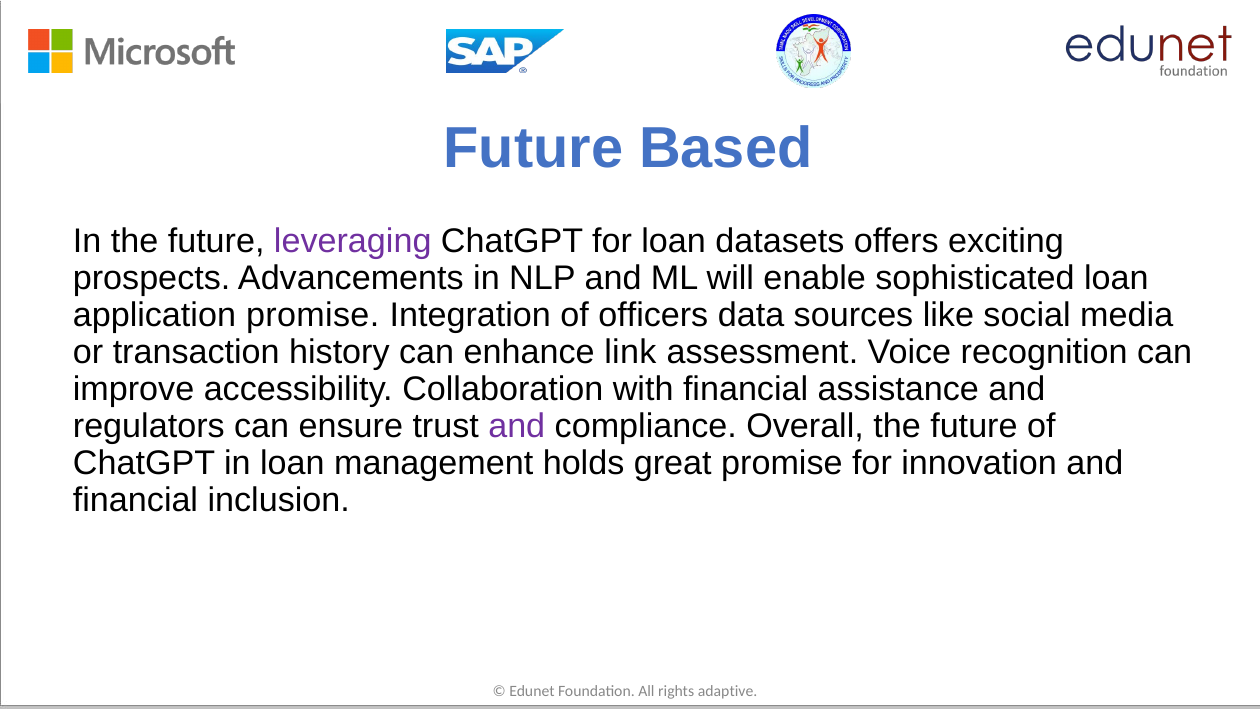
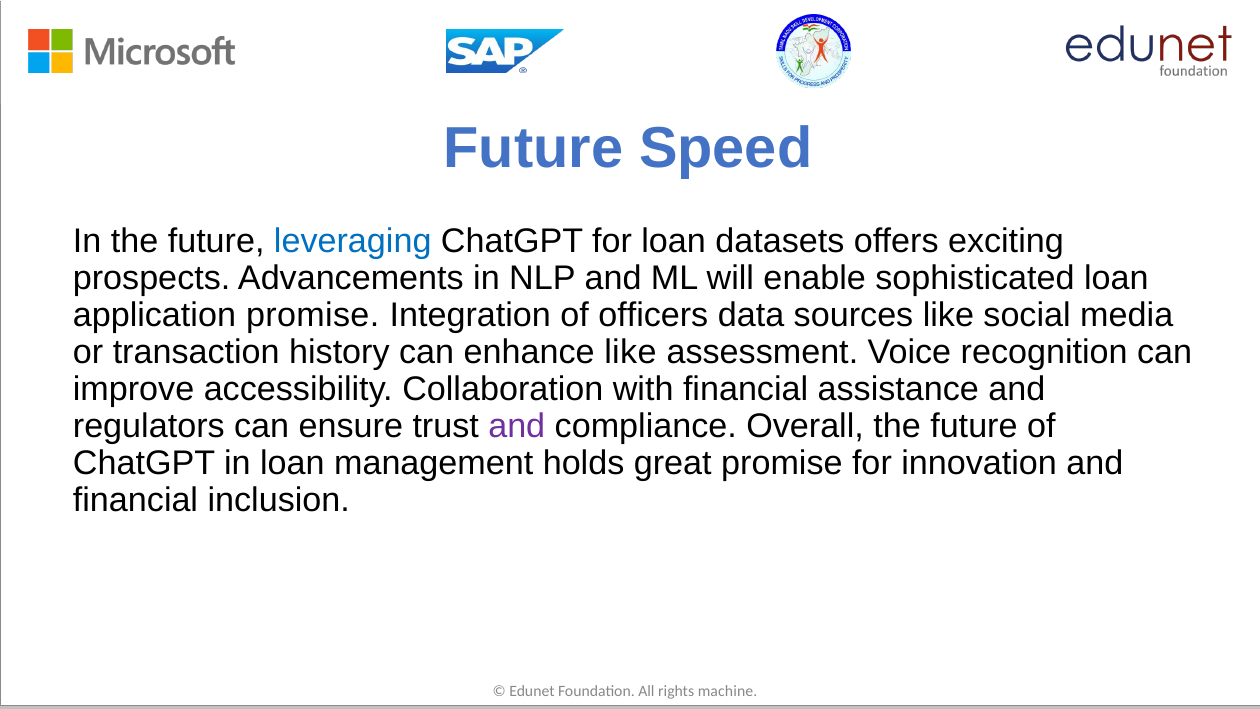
Based: Based -> Speed
leveraging colour: purple -> blue
enhance link: link -> like
adaptive: adaptive -> machine
